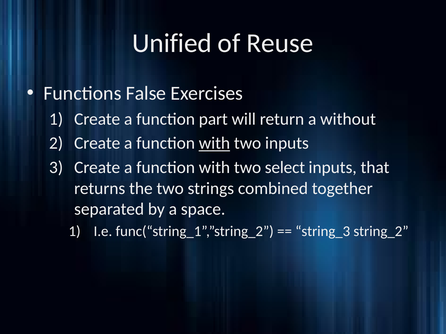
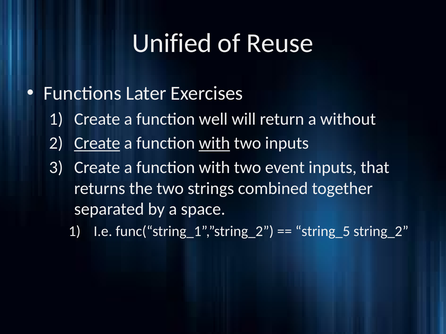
False: False -> Later
part: part -> well
Create at (97, 143) underline: none -> present
select: select -> event
string_3: string_3 -> string_5
